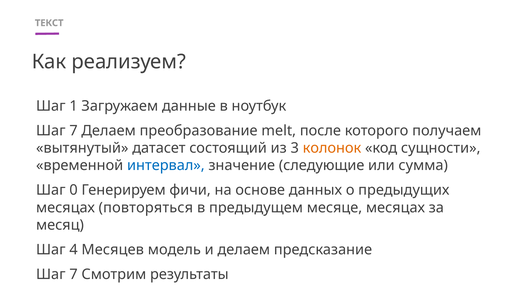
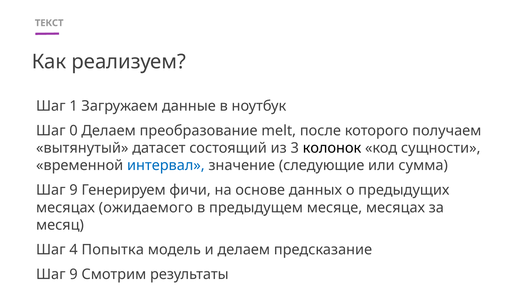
7 at (74, 131): 7 -> 0
колонок colour: orange -> black
0 at (74, 190): 0 -> 9
повторяться: повторяться -> ожидаемого
Месяцев: Месяцев -> Попытка
7 at (74, 275): 7 -> 9
